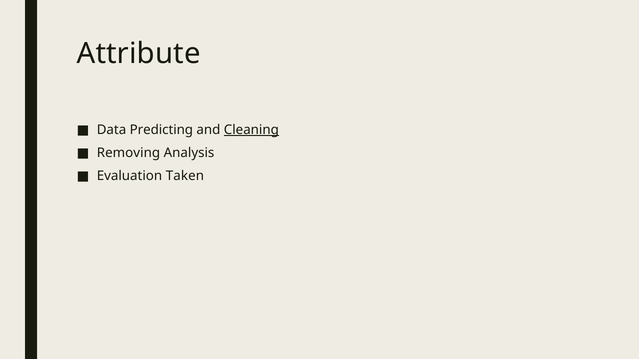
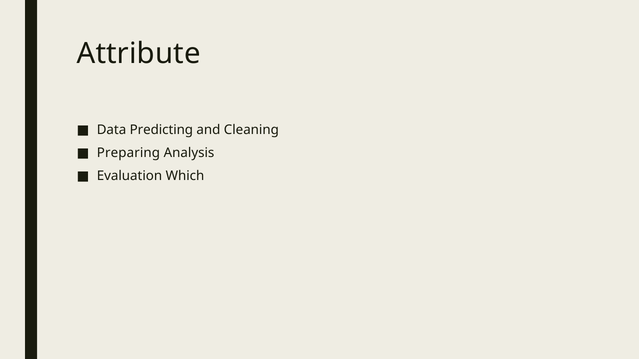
Cleaning underline: present -> none
Removing: Removing -> Preparing
Taken: Taken -> Which
